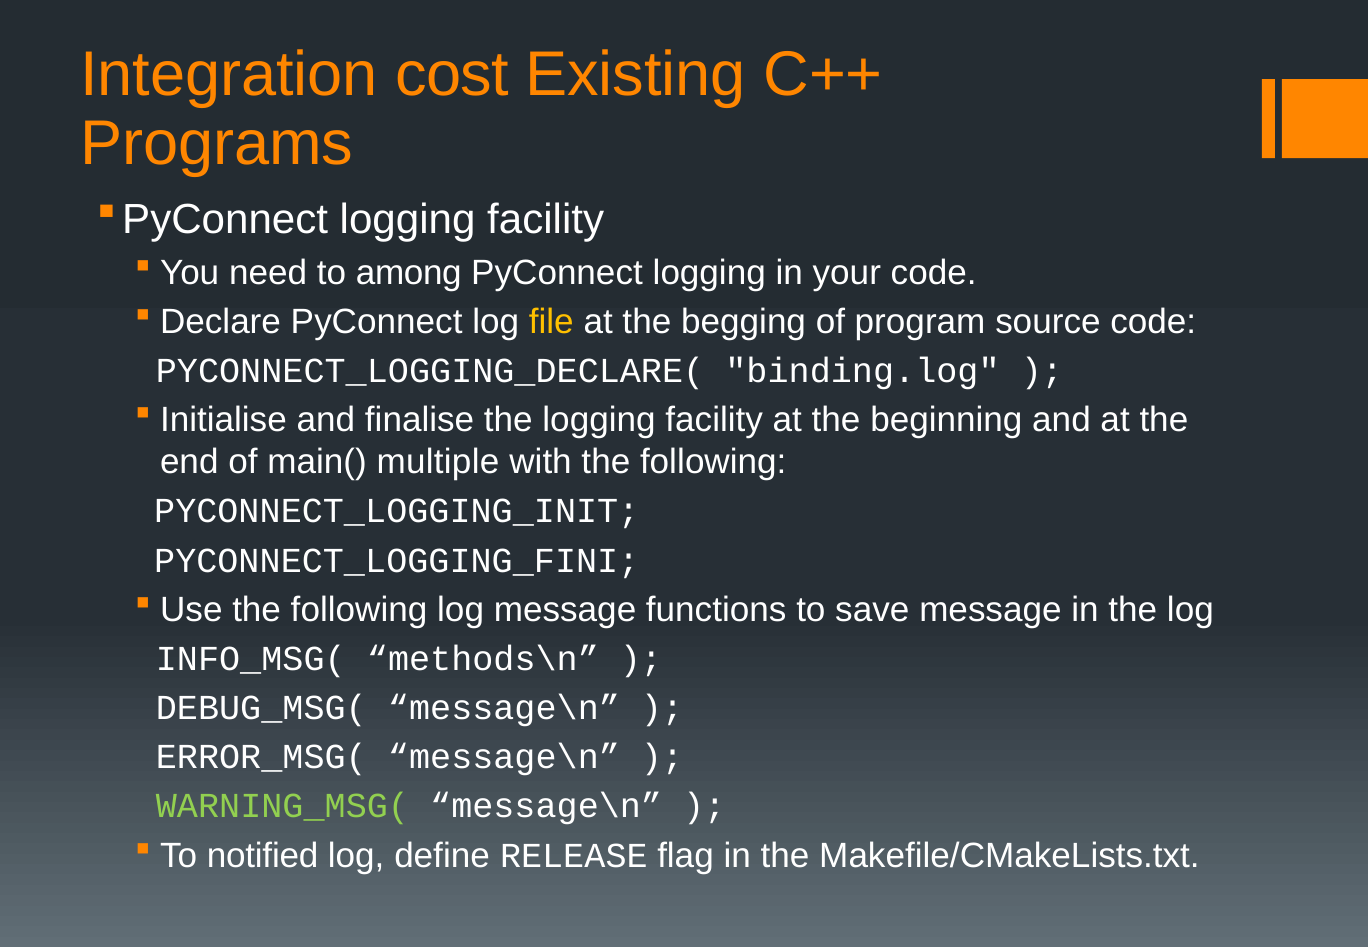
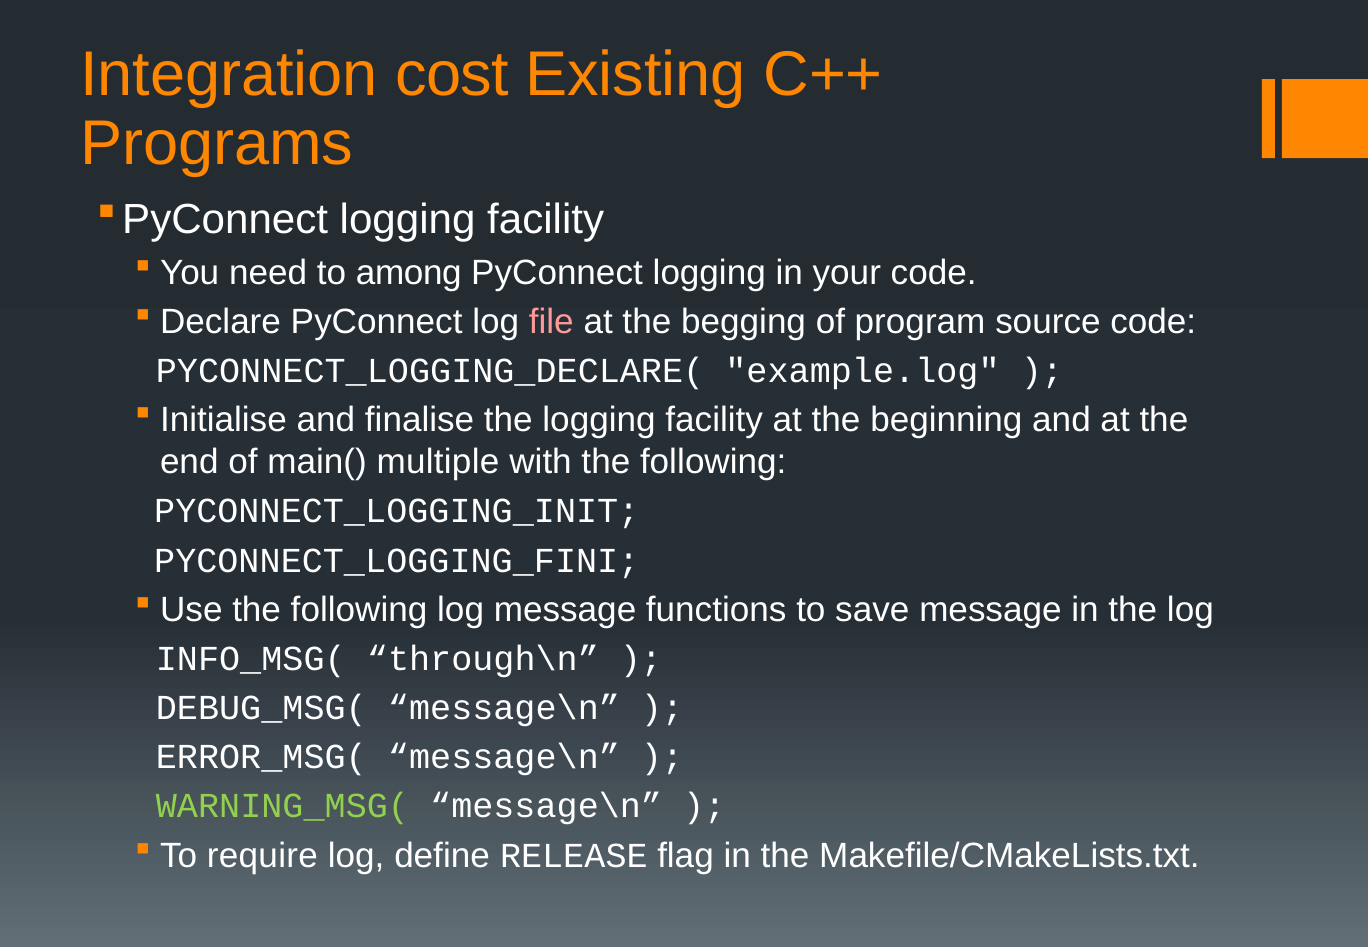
file colour: yellow -> pink
binding.log: binding.log -> example.log
methods\n: methods\n -> through\n
notified: notified -> require
